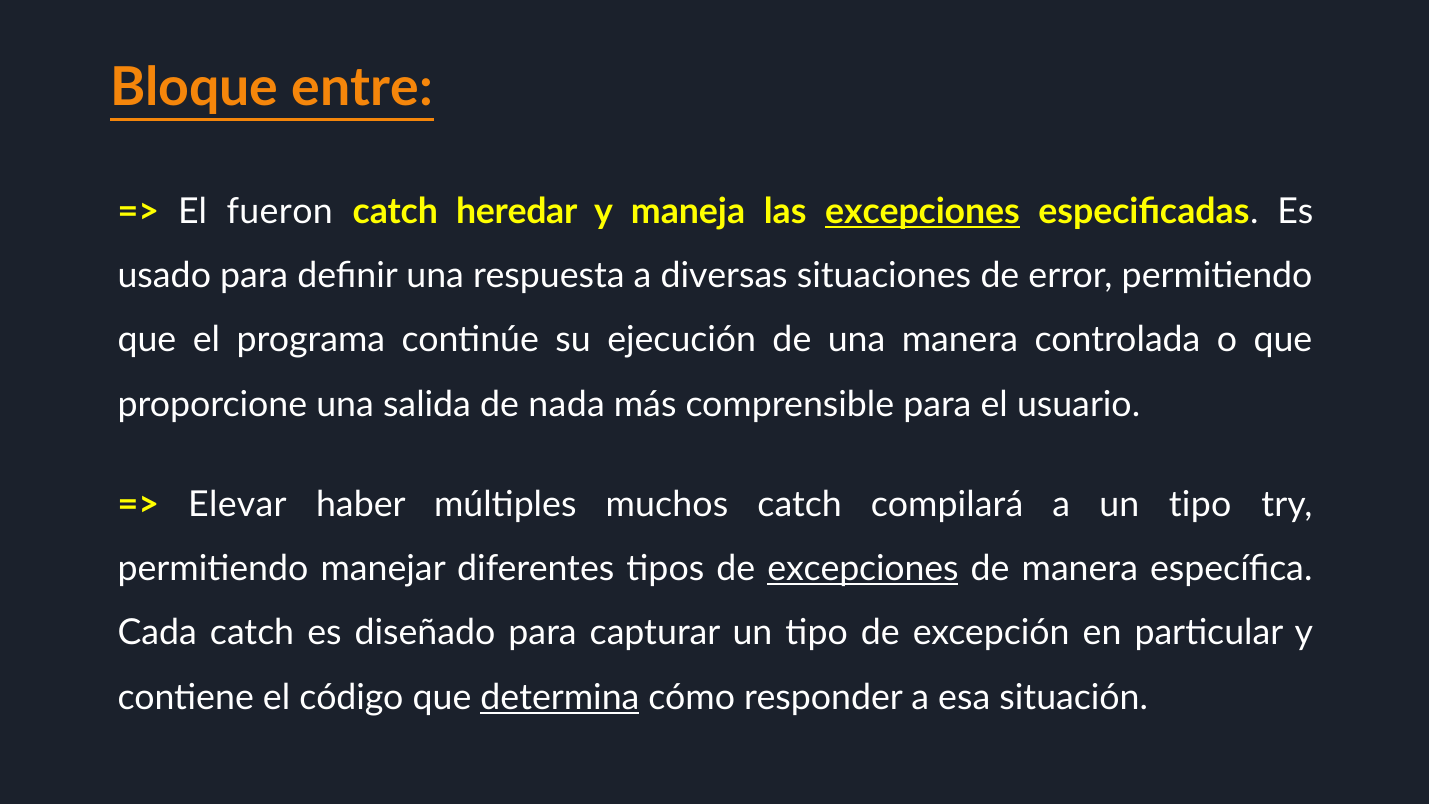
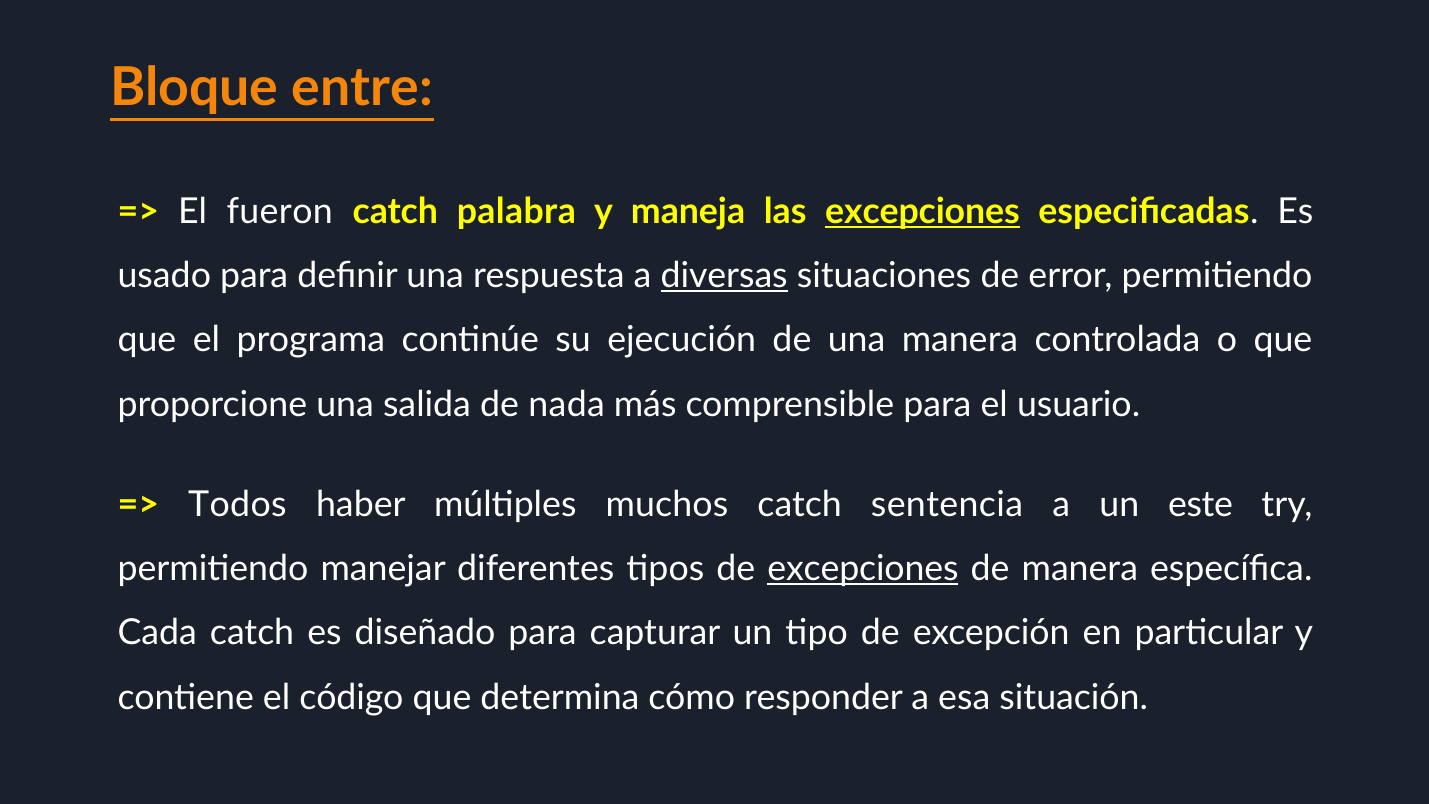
heredar: heredar -> palabra
diversas underline: none -> present
Elevar: Elevar -> Todos
compilará: compilará -> sentencia
a un tipo: tipo -> este
determina underline: present -> none
